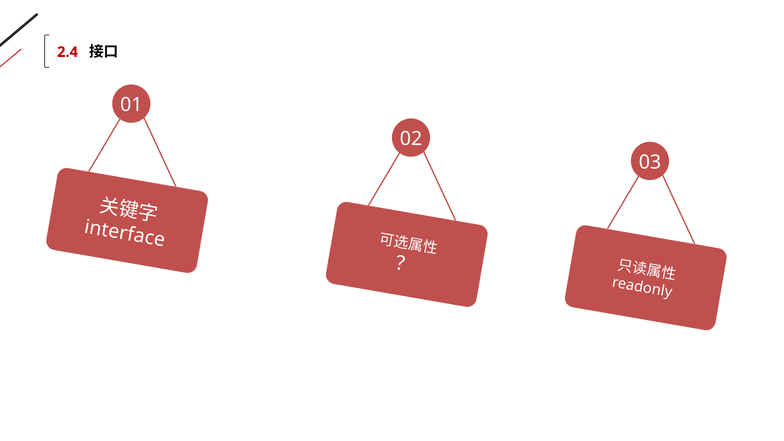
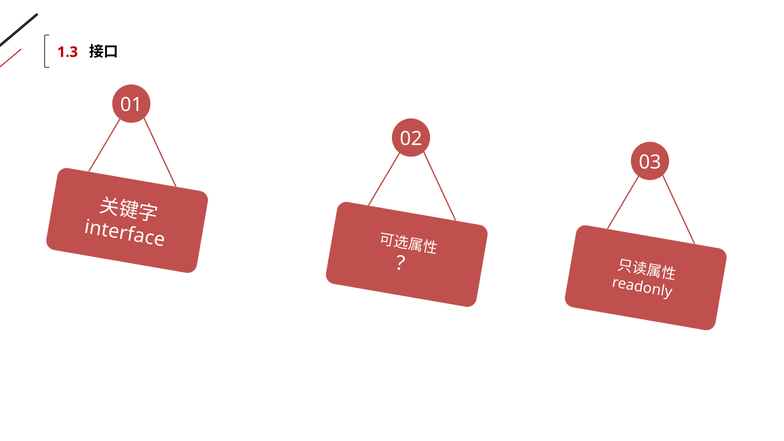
2.4: 2.4 -> 1.3
